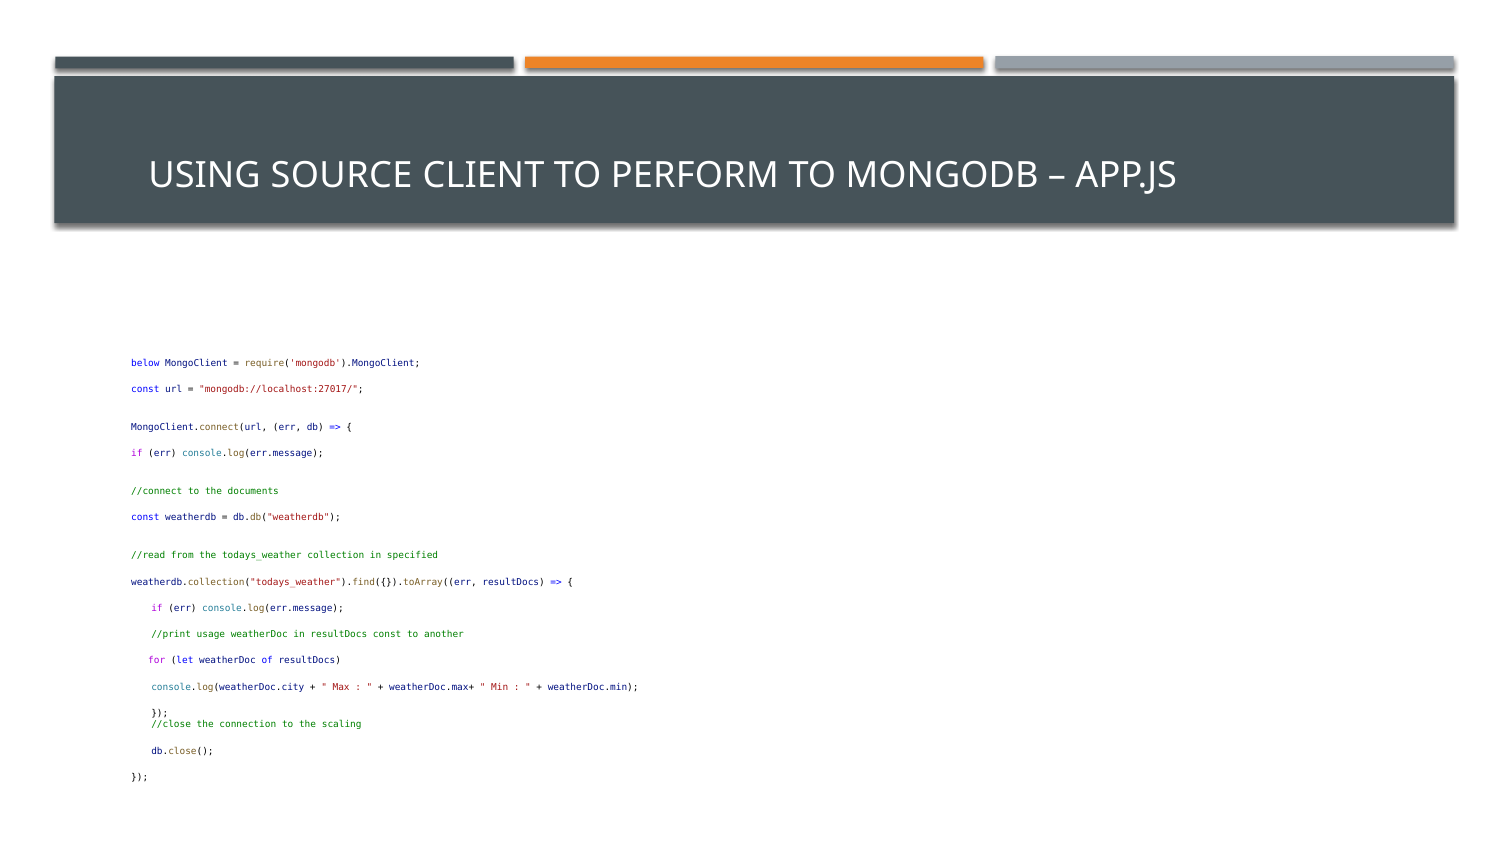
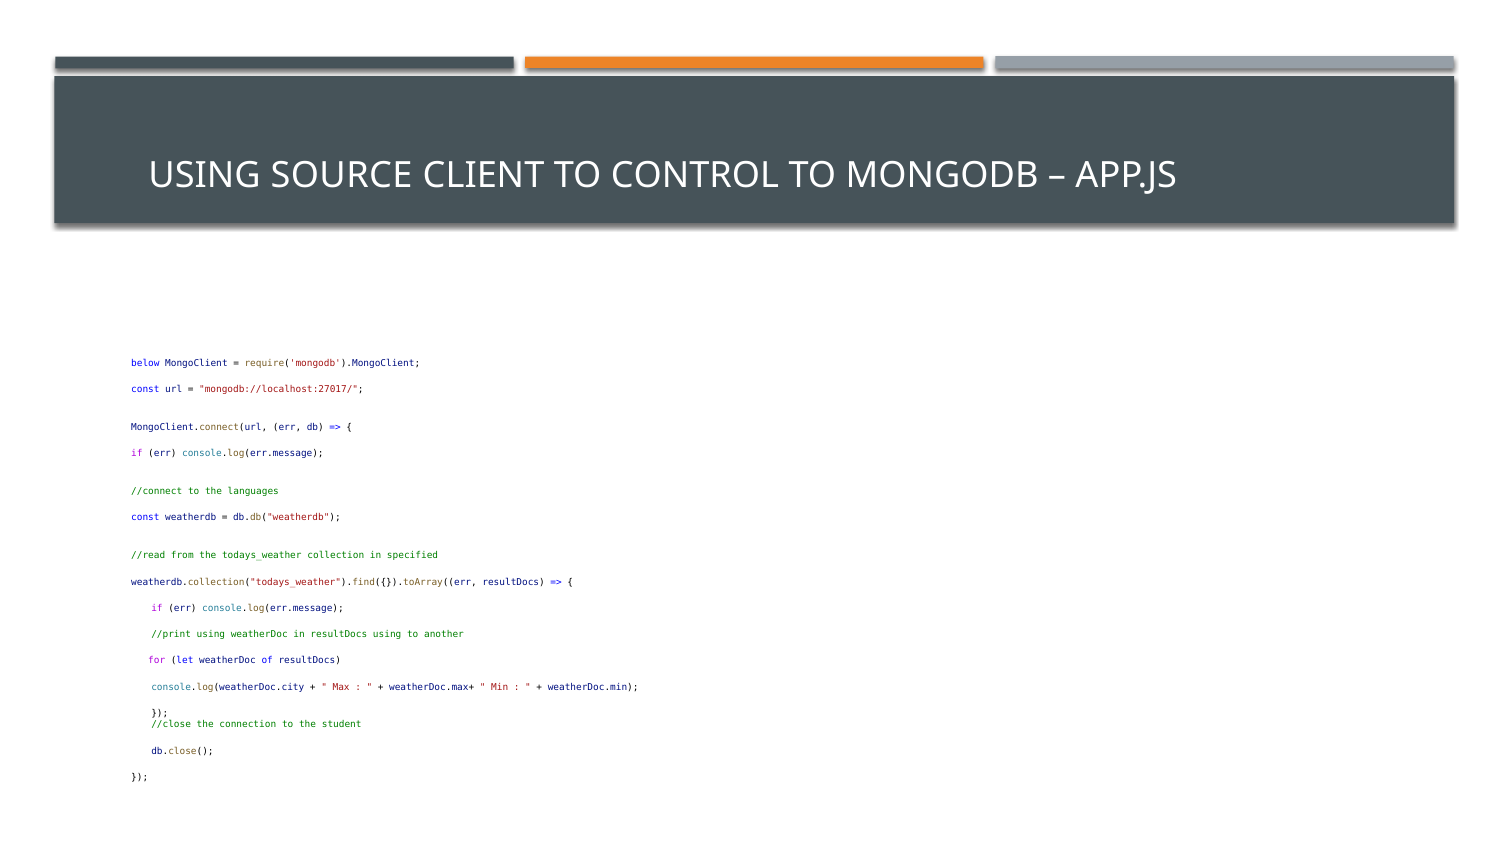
PERFORM: PERFORM -> CONTROL
documents: documents -> languages
//print usage: usage -> using
resultDocs const: const -> using
scaling: scaling -> student
